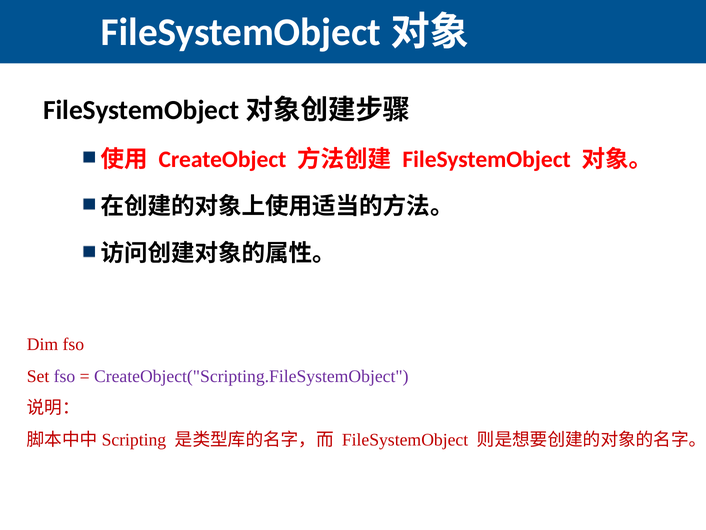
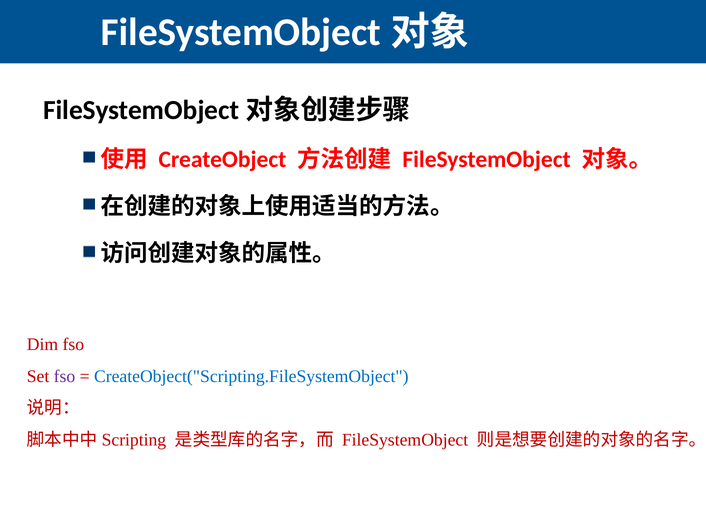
CreateObject("Scripting.FileSystemObject colour: purple -> blue
